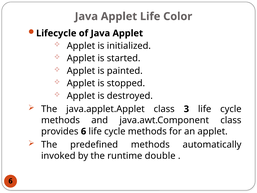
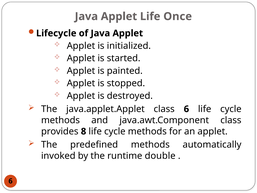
Color: Color -> Once
class 3: 3 -> 6
provides 6: 6 -> 8
